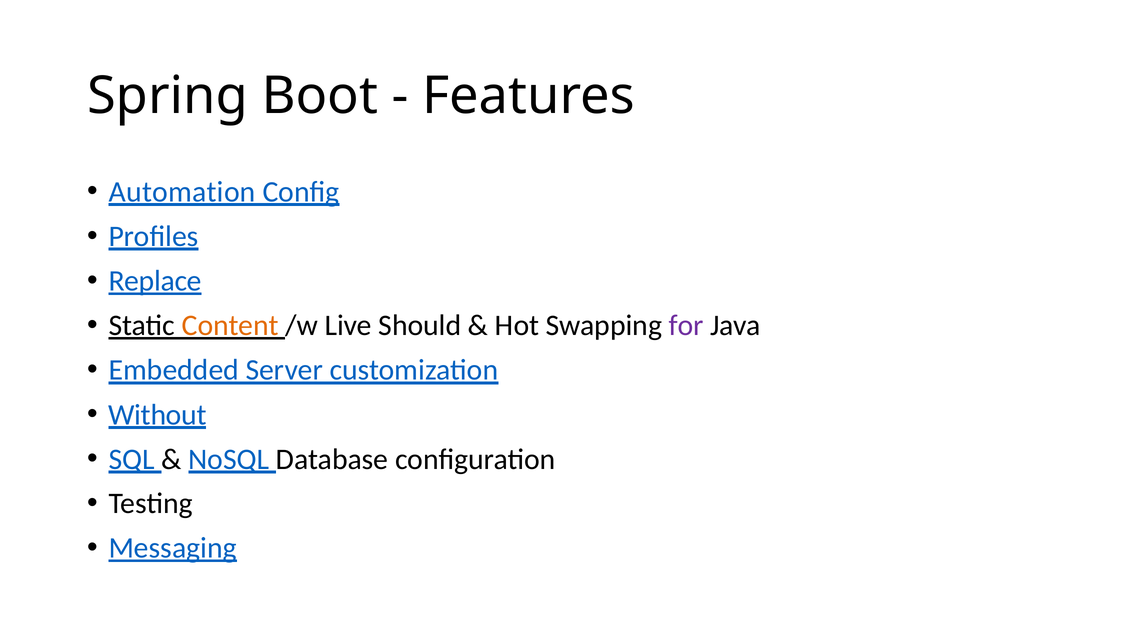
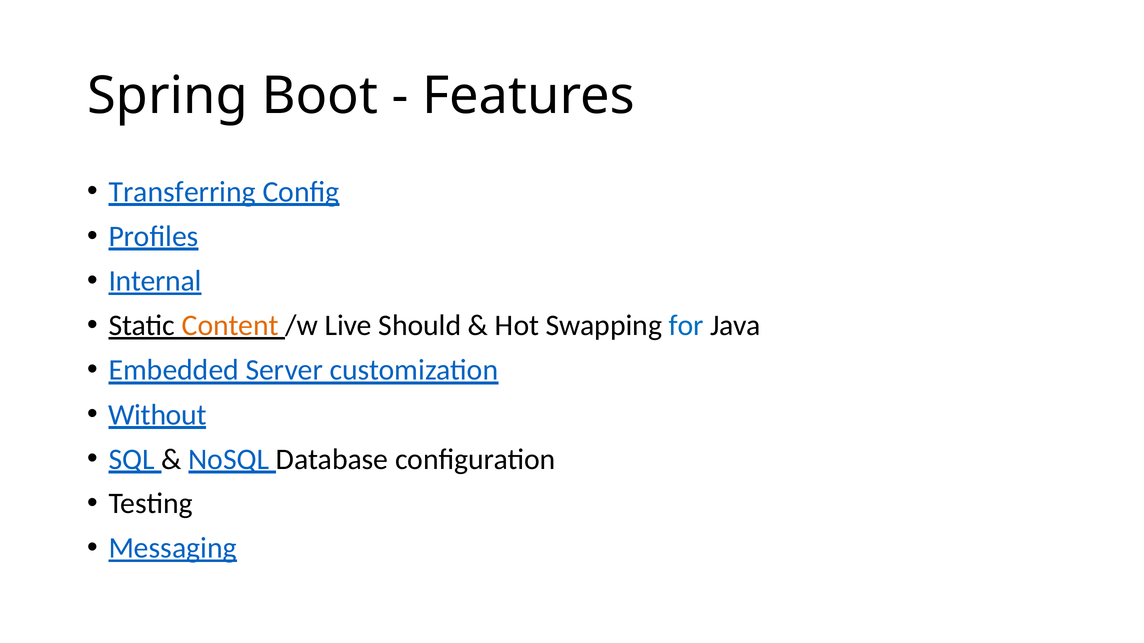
Automation: Automation -> Transferring
Replace: Replace -> Internal
for colour: purple -> blue
